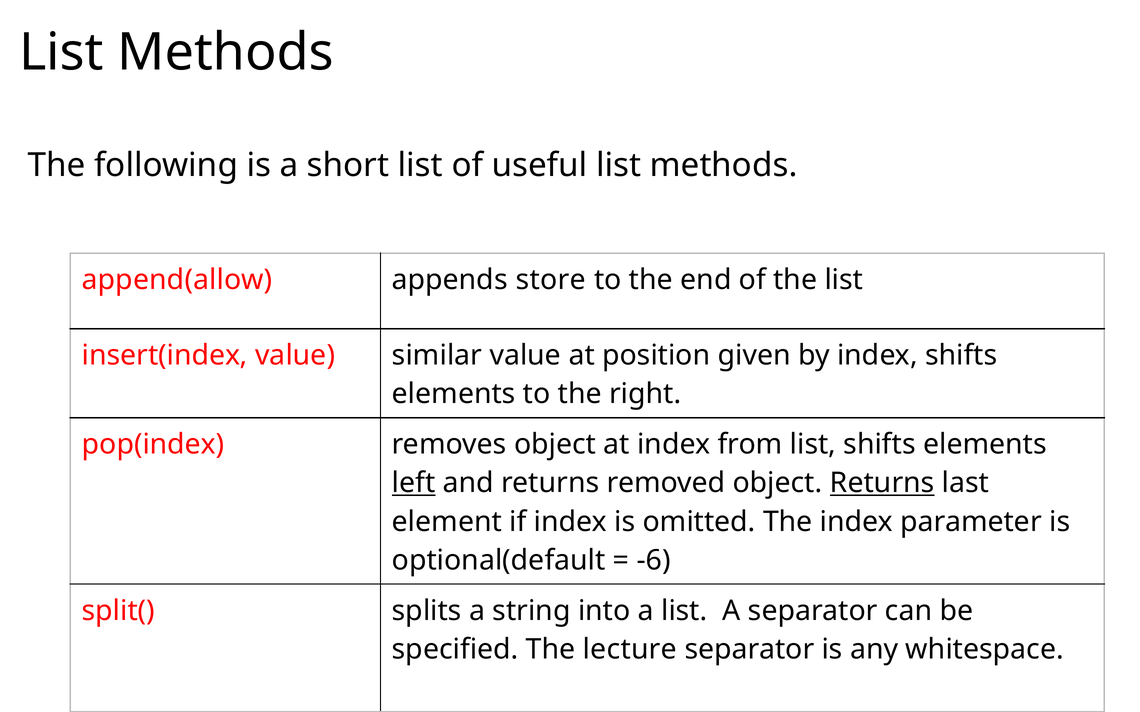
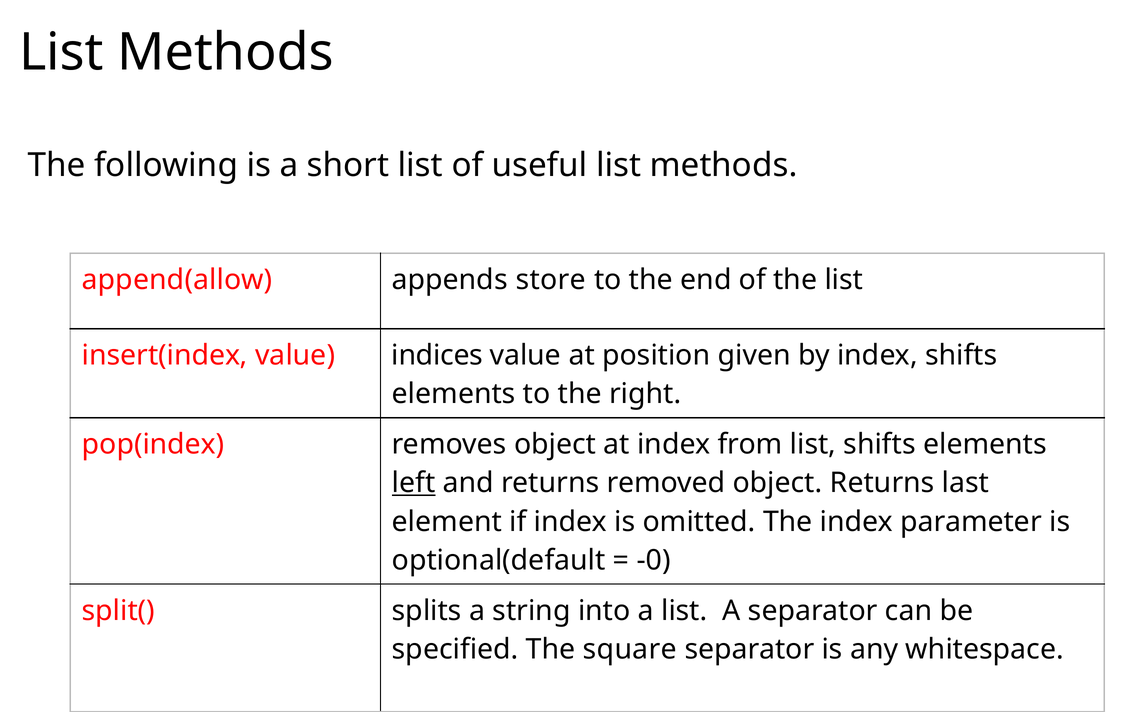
similar: similar -> indices
Returns at (882, 483) underline: present -> none
-6: -6 -> -0
lecture: lecture -> square
